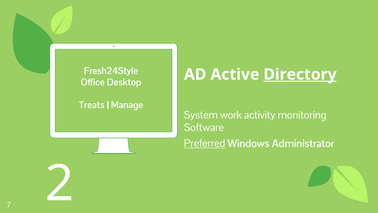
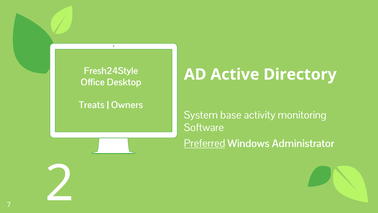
Directory underline: present -> none
Manage: Manage -> Owners
work: work -> base
